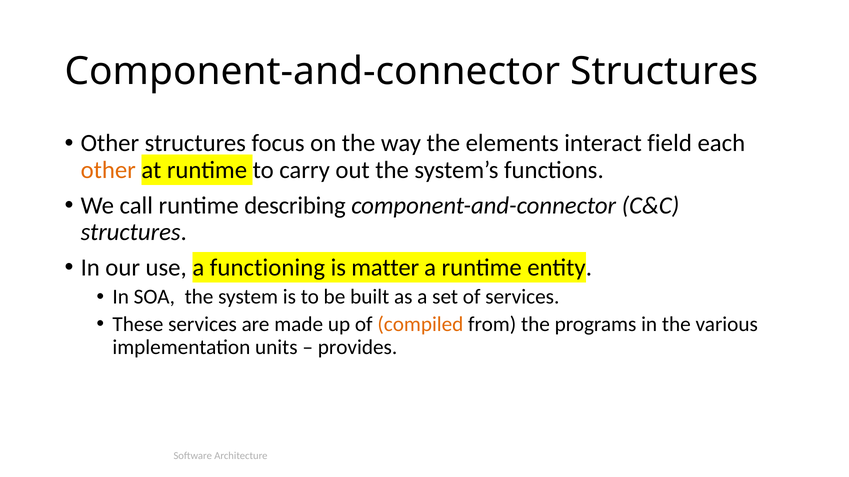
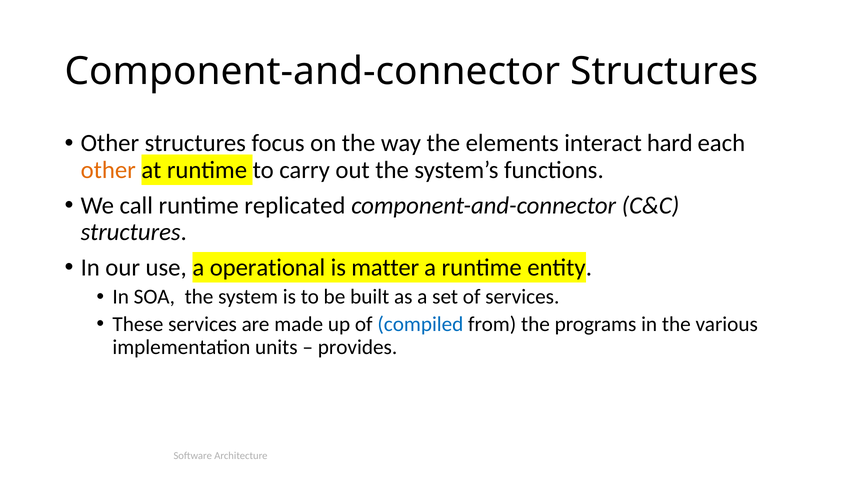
field: field -> hard
describing: describing -> replicated
functioning: functioning -> operational
compiled colour: orange -> blue
